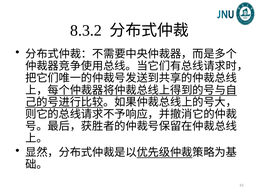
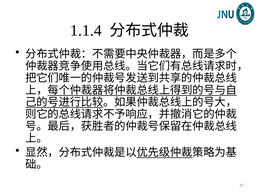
8.3.2: 8.3.2 -> 1.1.4
